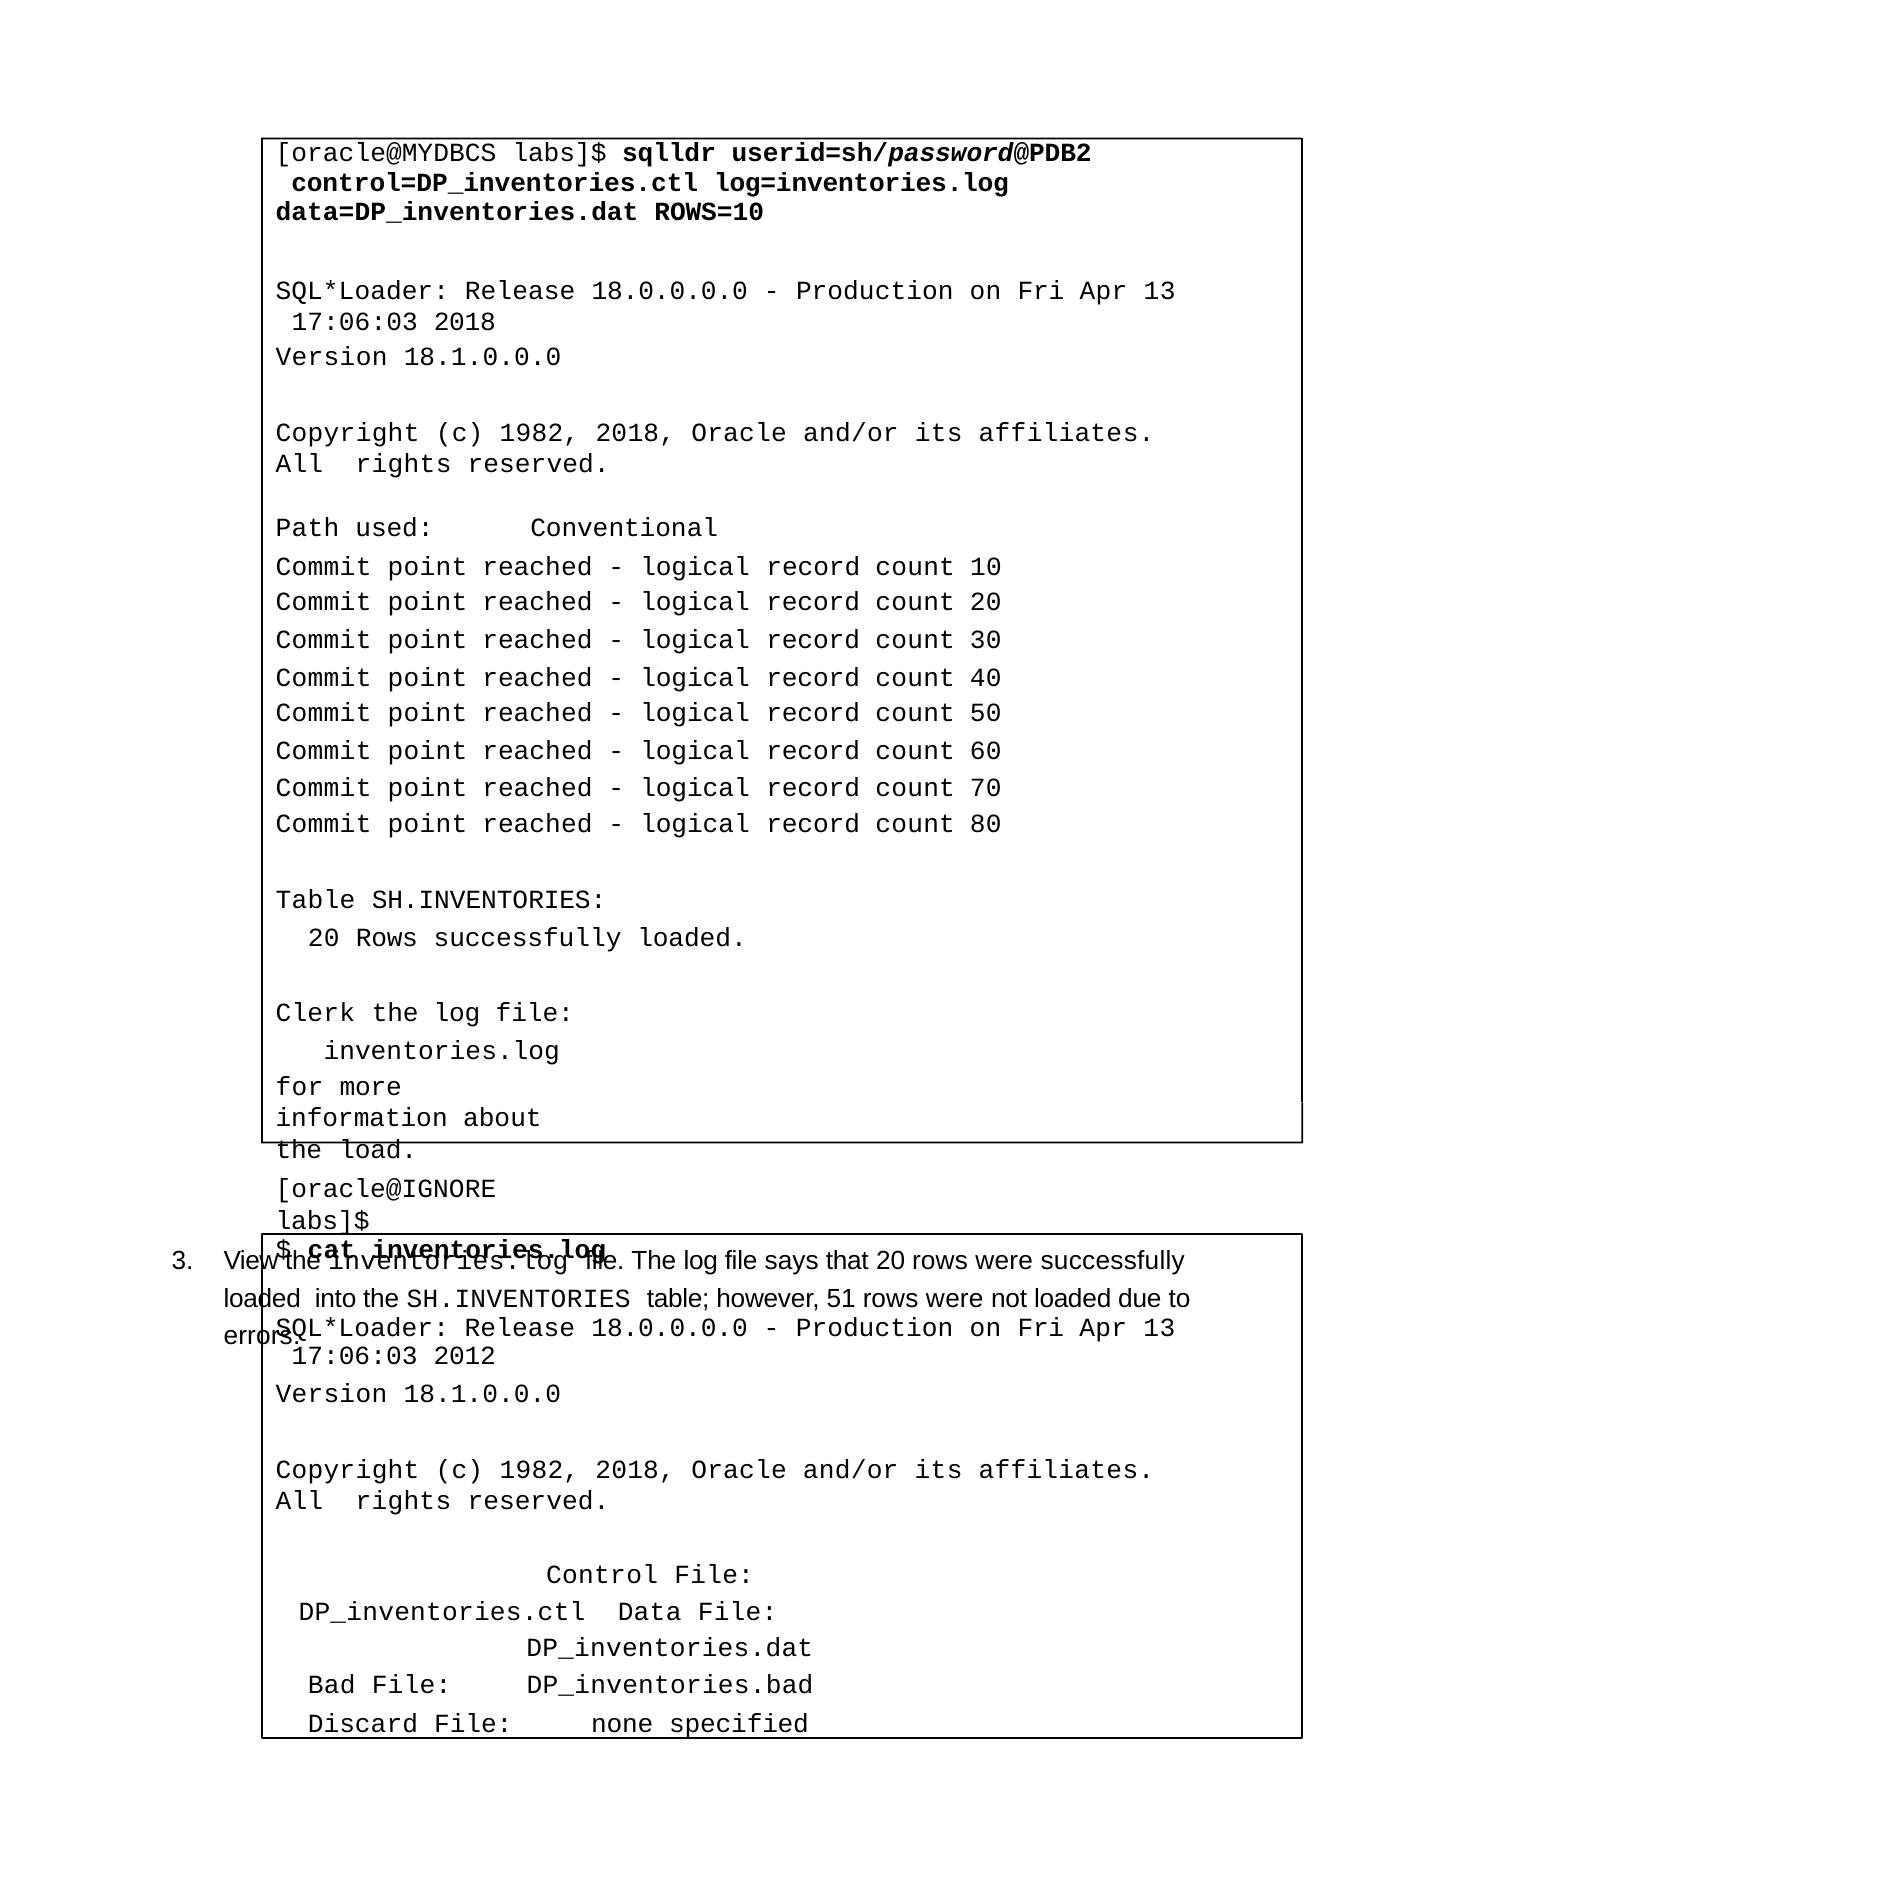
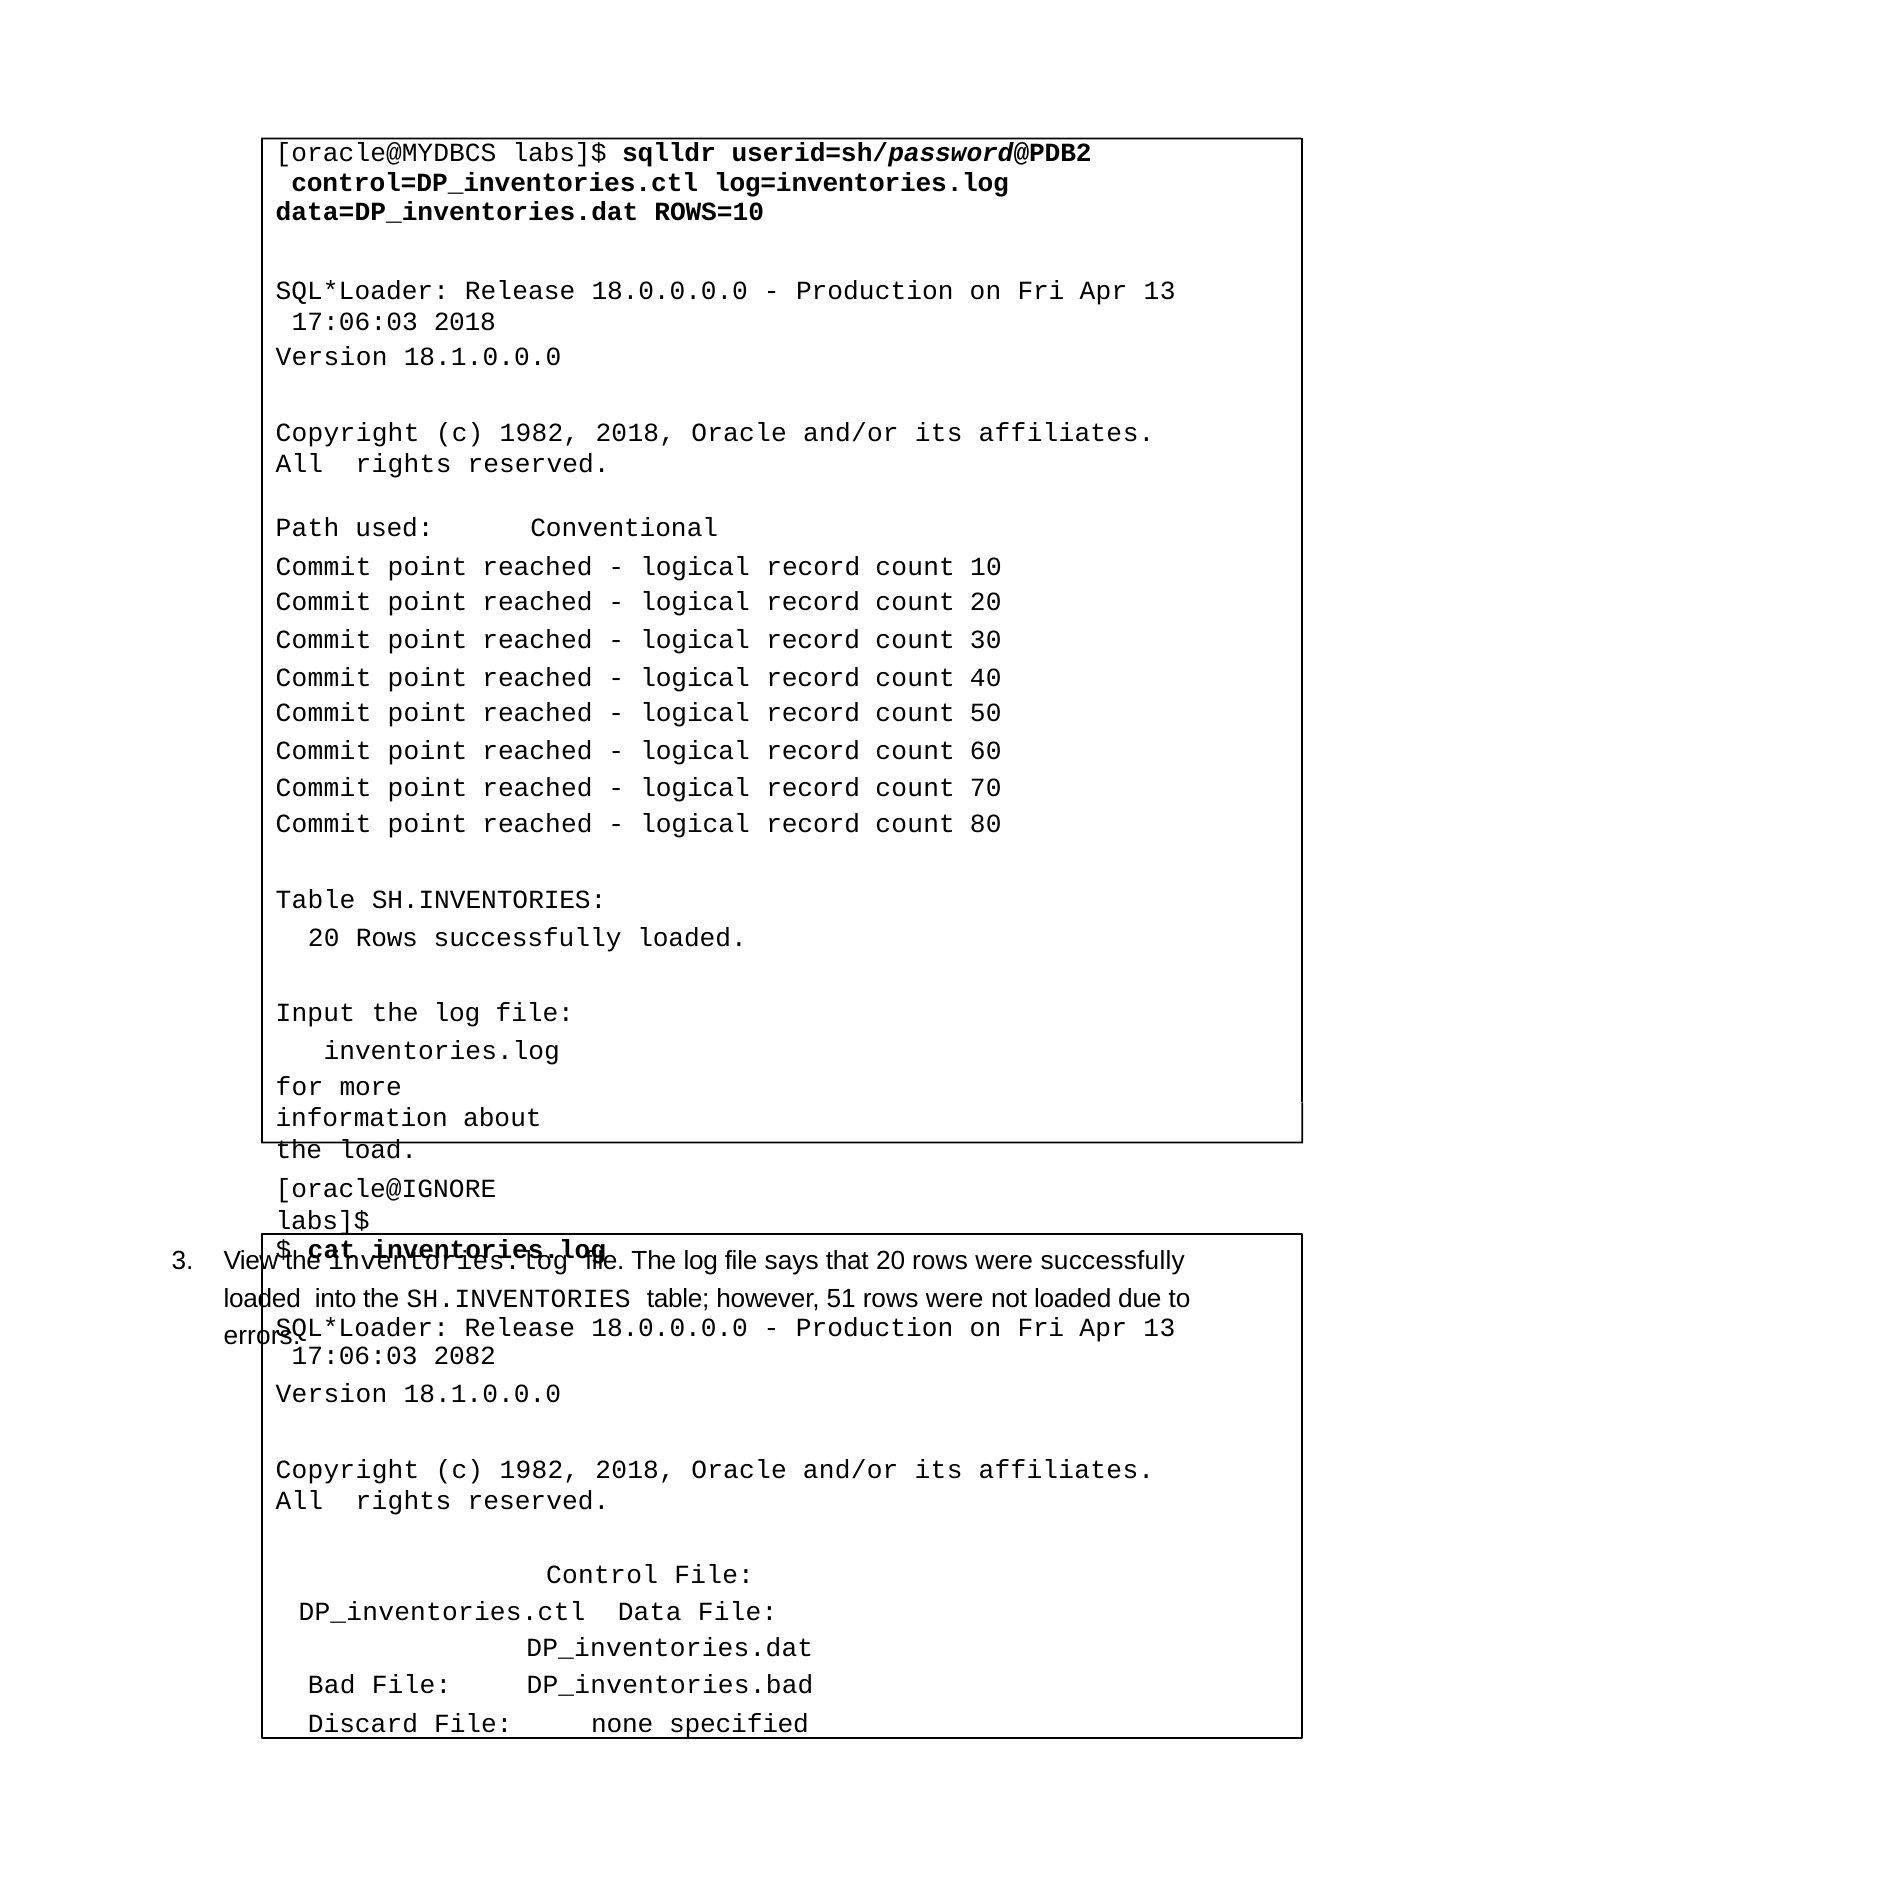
Clerk: Clerk -> Input
2012: 2012 -> 2082
